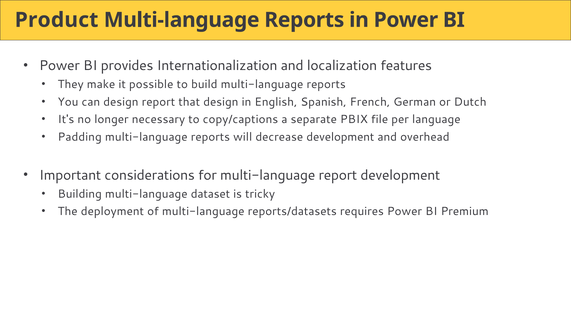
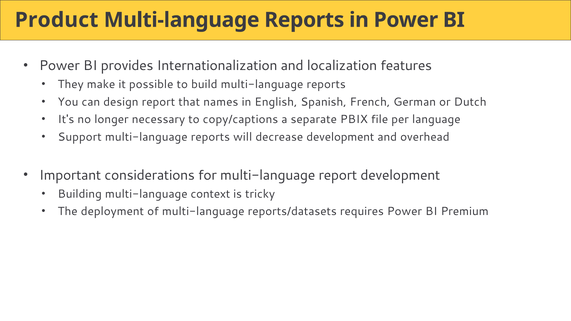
that design: design -> names
Padding: Padding -> Support
dataset: dataset -> context
